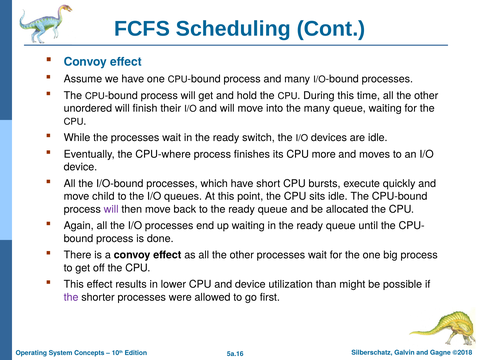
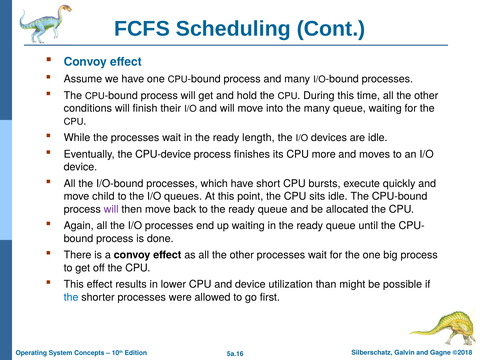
unordered: unordered -> conditions
switch: switch -> length
CPU-where: CPU-where -> CPU-device
the at (71, 297) colour: purple -> blue
